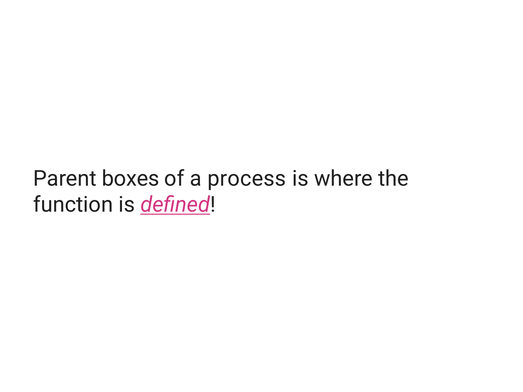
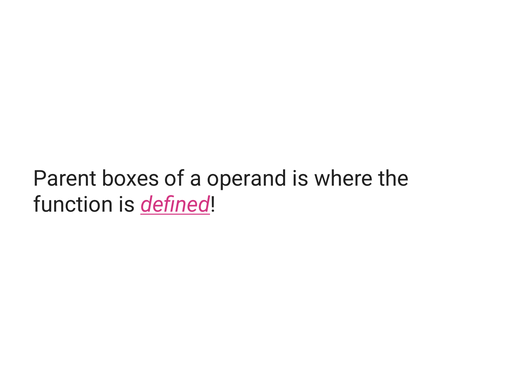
process: process -> operand
